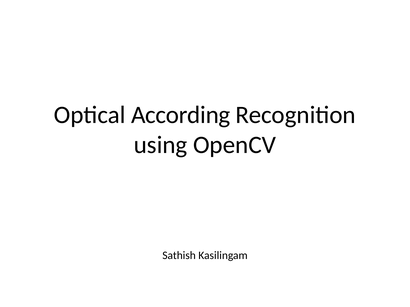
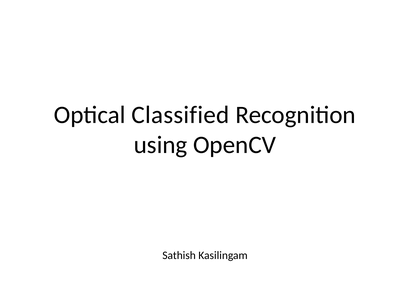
According: According -> Classified
